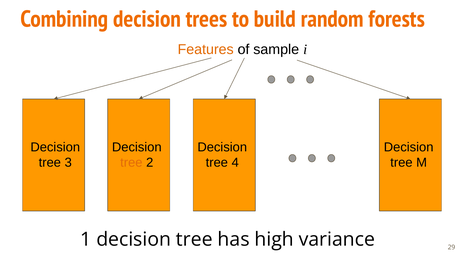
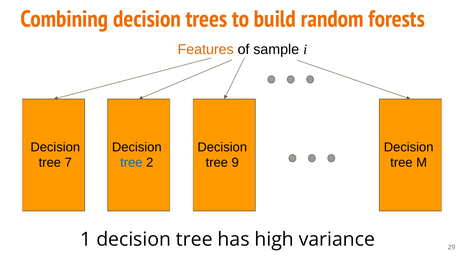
3: 3 -> 7
tree at (131, 163) colour: orange -> blue
4: 4 -> 9
